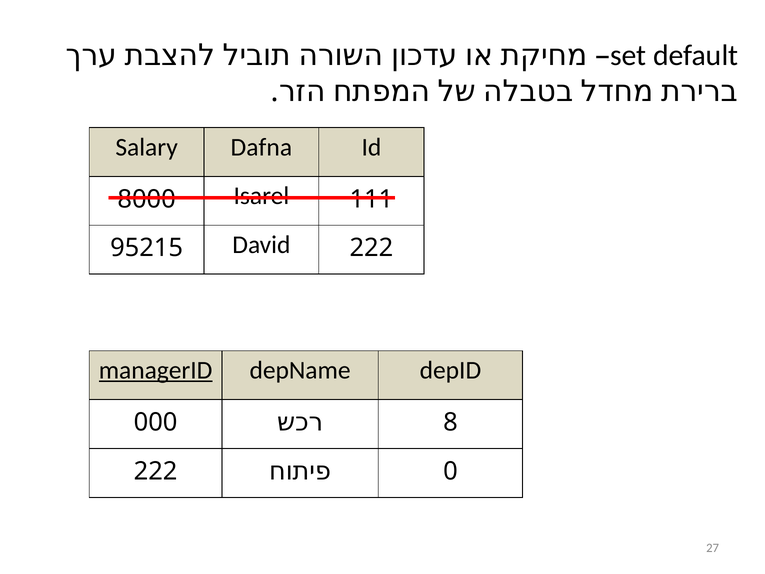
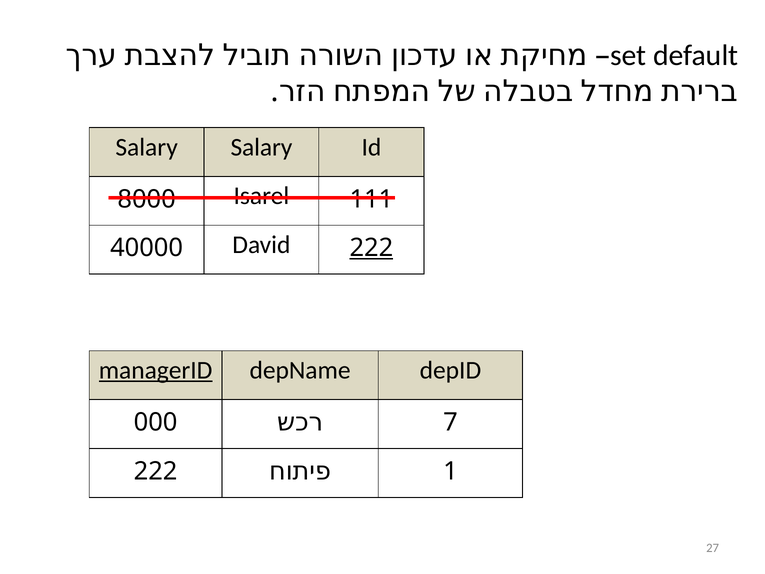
Salary Dafna: Dafna -> Salary
95215: 95215 -> 40000
222 at (371, 248) underline: none -> present
8: 8 -> 7
0: 0 -> 1
